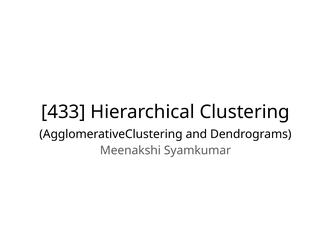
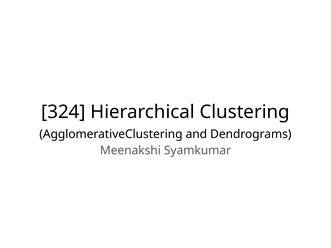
433: 433 -> 324
